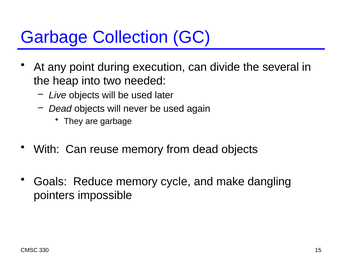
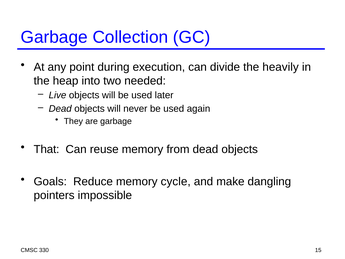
several: several -> heavily
With: With -> That
